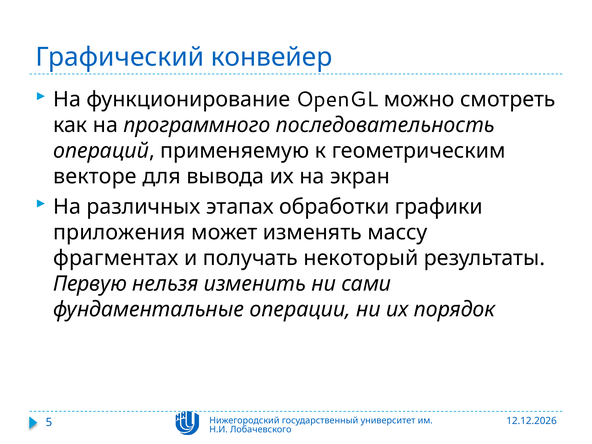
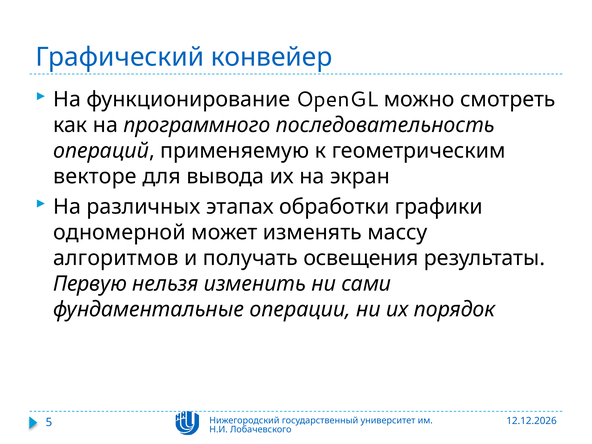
приложения: приложения -> одномерной
фрагментах: фрагментах -> алгоритмов
некоторый: некоторый -> освещения
